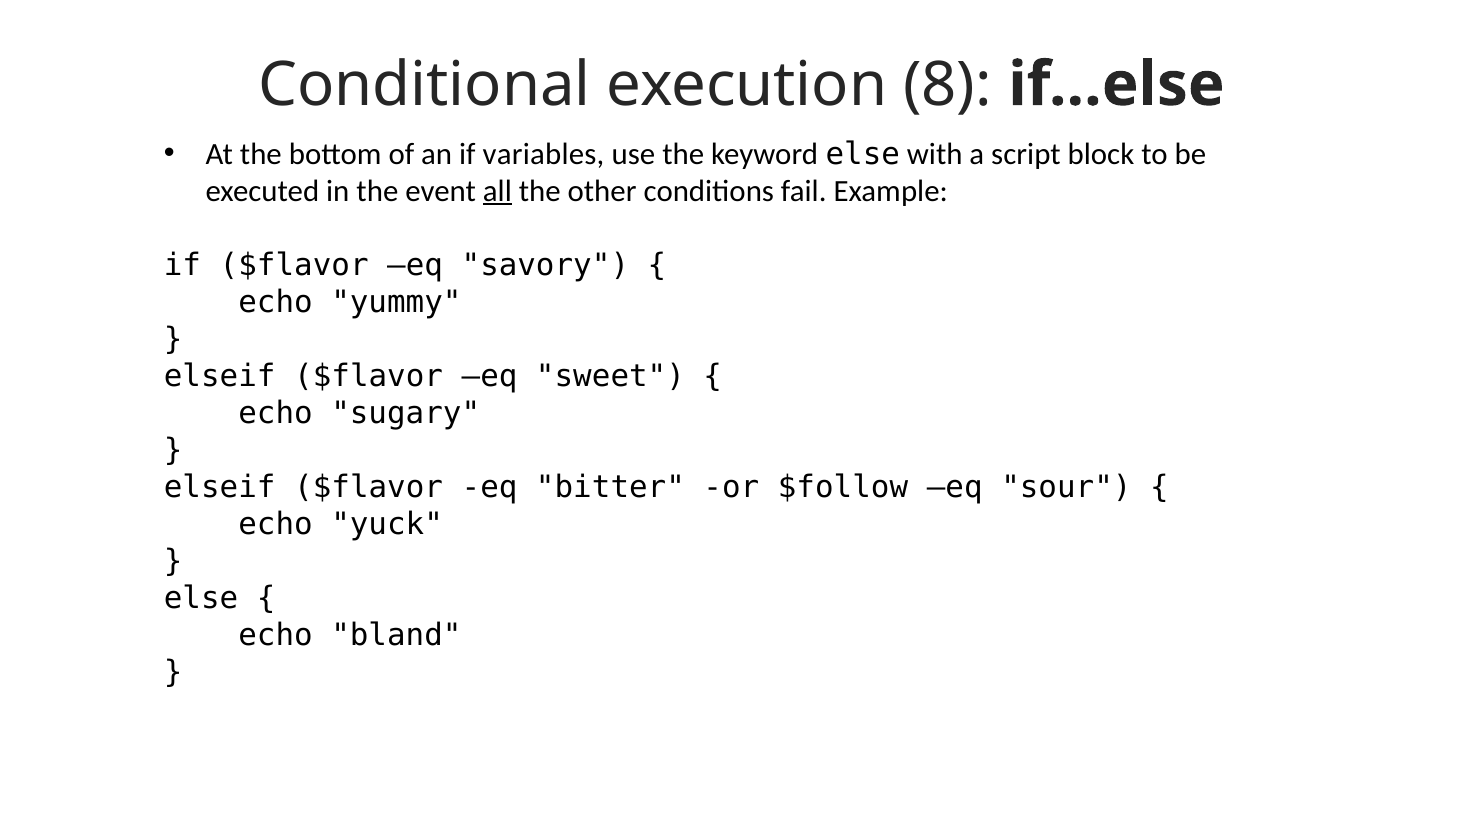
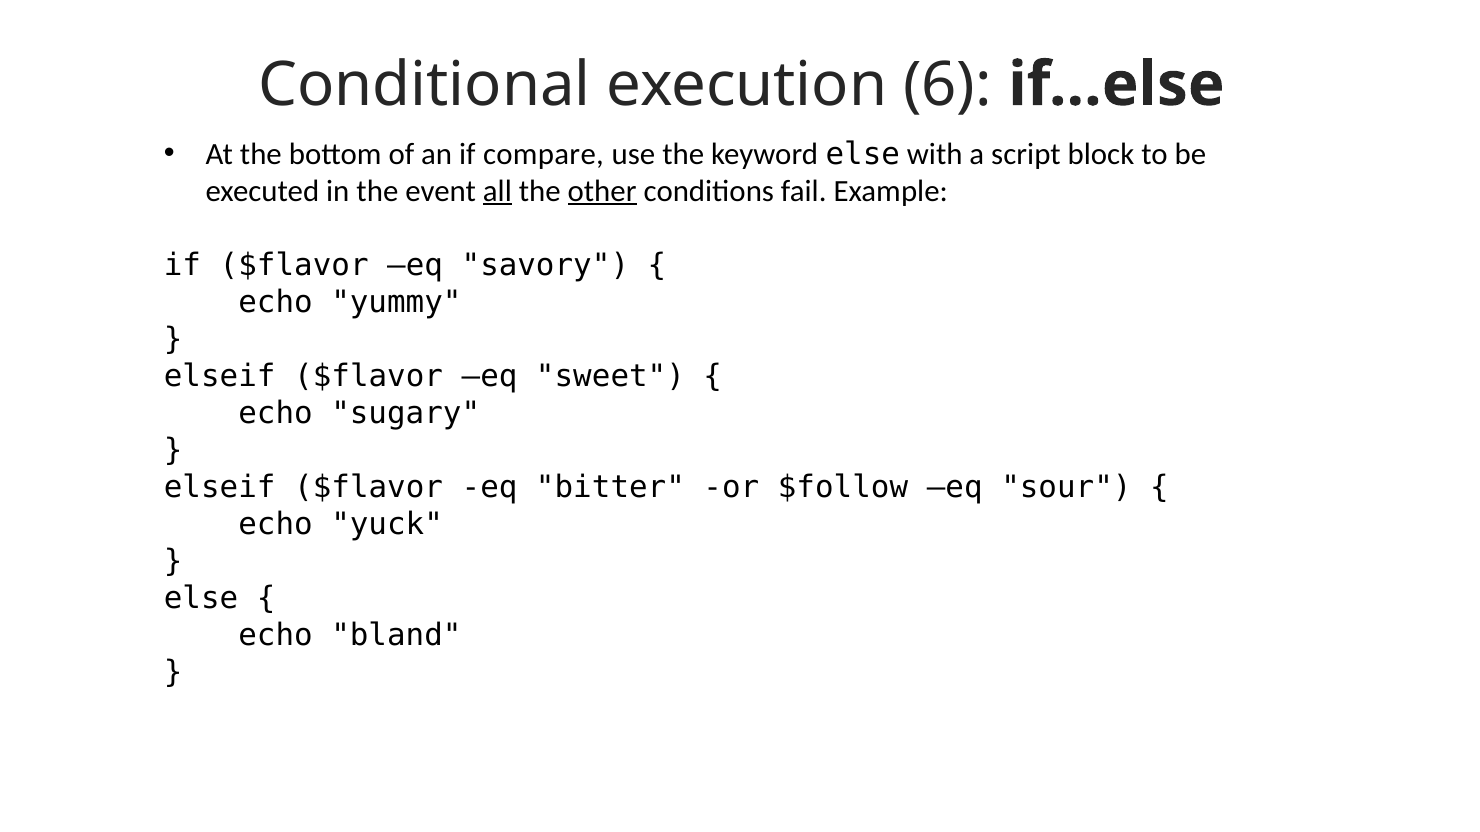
8: 8 -> 6
variables: variables -> compare
other underline: none -> present
